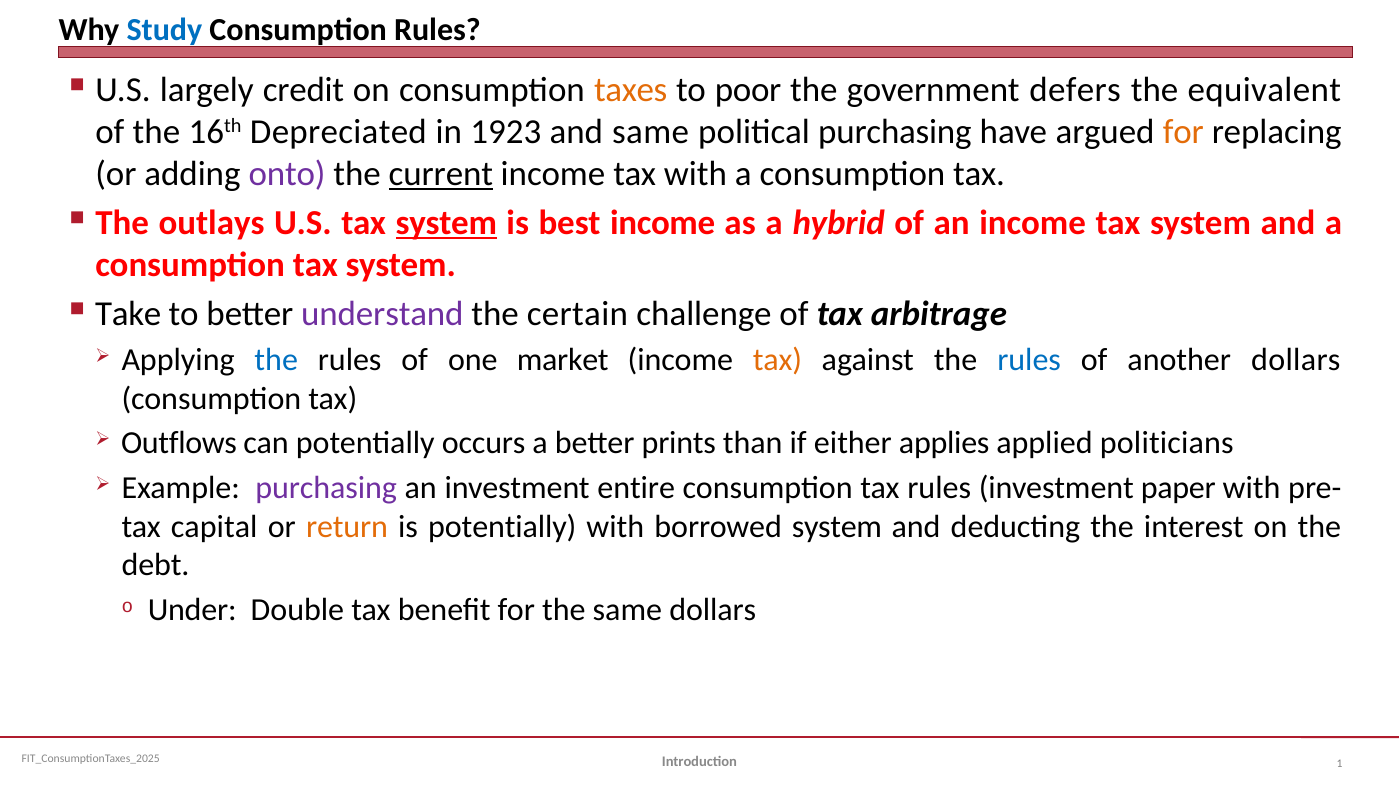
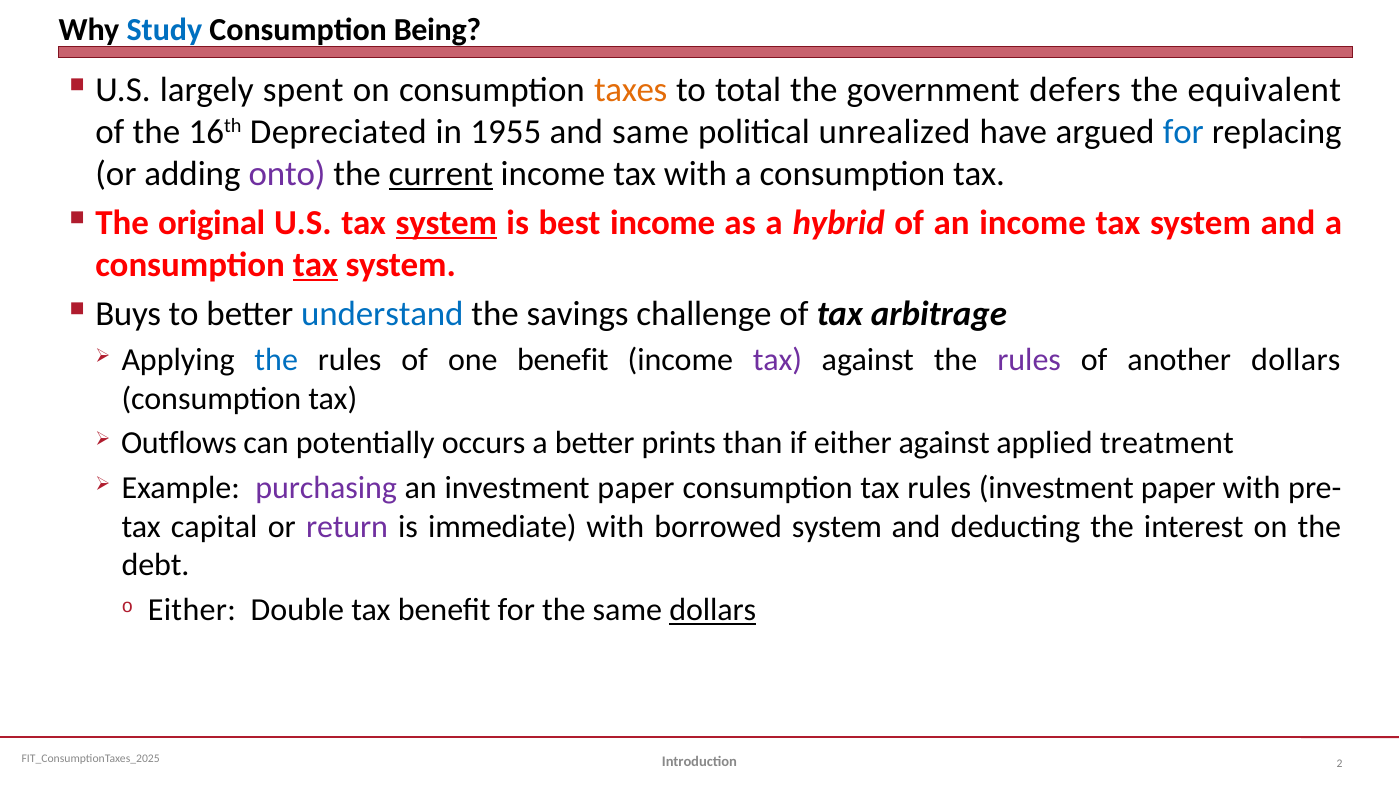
Consumption Rules: Rules -> Being
credit: credit -> spent
poor: poor -> total
1923: 1923 -> 1955
political purchasing: purchasing -> unrealized
for at (1183, 132) colour: orange -> blue
outlays: outlays -> original
tax at (315, 265) underline: none -> present
Take: Take -> Buys
understand colour: purple -> blue
certain: certain -> savings
one market: market -> benefit
tax at (777, 360) colour: orange -> purple
rules at (1029, 360) colour: blue -> purple
either applies: applies -> against
politicians: politicians -> treatment
an investment entire: entire -> paper
return colour: orange -> purple
is potentially: potentially -> immediate
Under at (192, 610): Under -> Either
dollars at (713, 610) underline: none -> present
1: 1 -> 2
